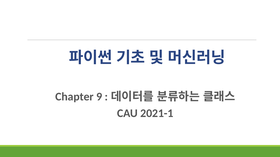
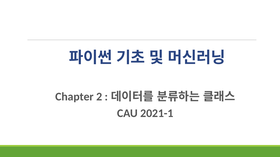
9: 9 -> 2
